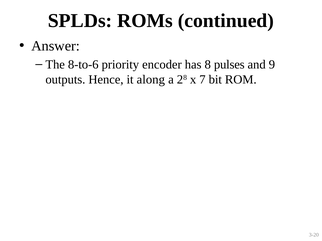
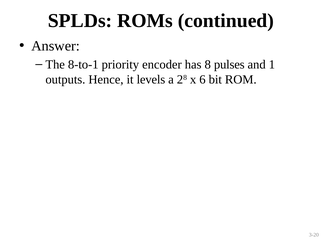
8-to-6: 8-to-6 -> 8-to-1
9: 9 -> 1
along: along -> levels
7: 7 -> 6
